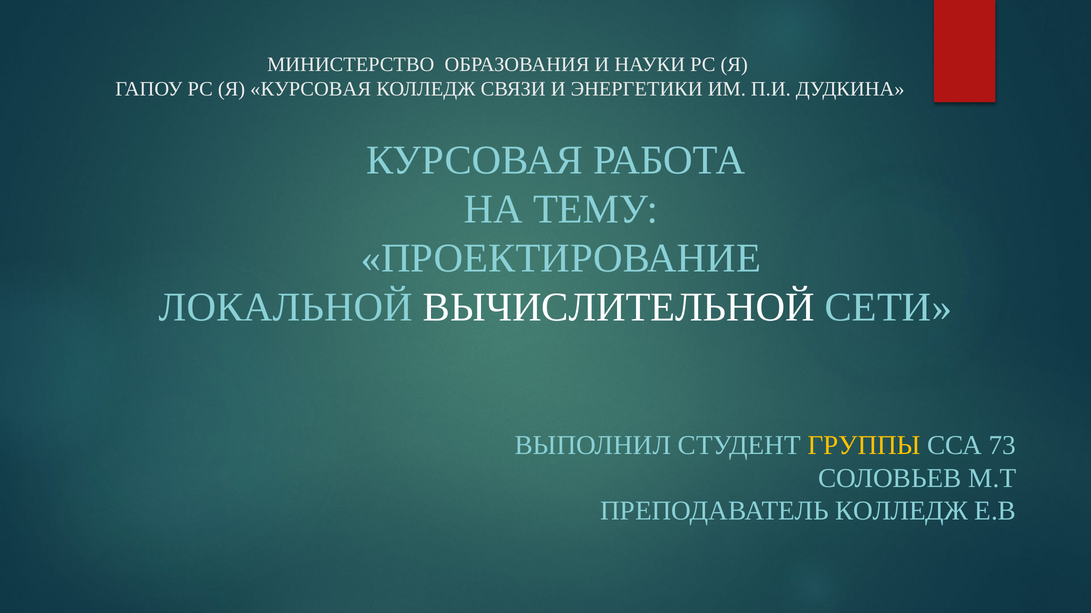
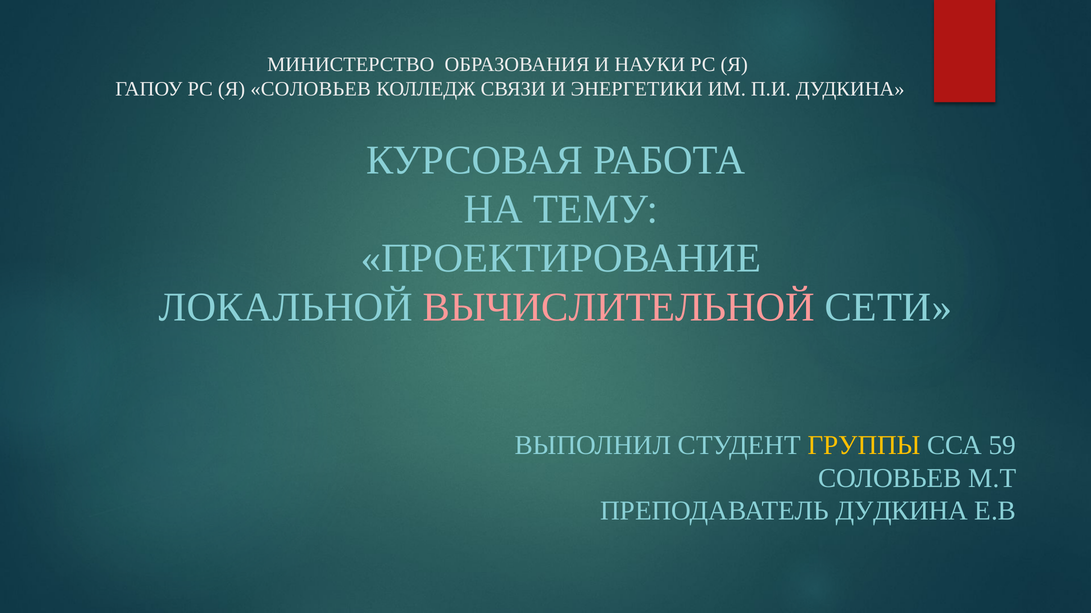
Я КУРСОВАЯ: КУРСОВАЯ -> СОЛОВЬЕВ
ВЫЧИСЛИТЕЛЬНОЙ colour: white -> pink
73: 73 -> 59
ПРЕПОДАВАТЕЛЬ КОЛЛЕДЖ: КОЛЛЕДЖ -> ДУДКИНА
